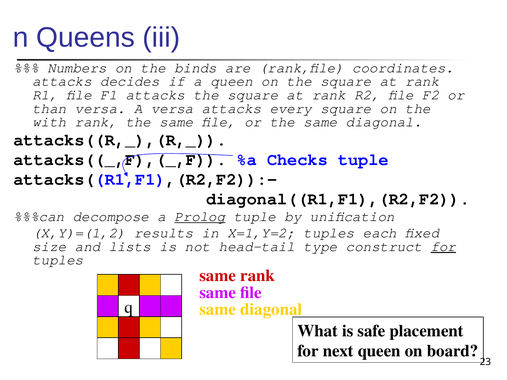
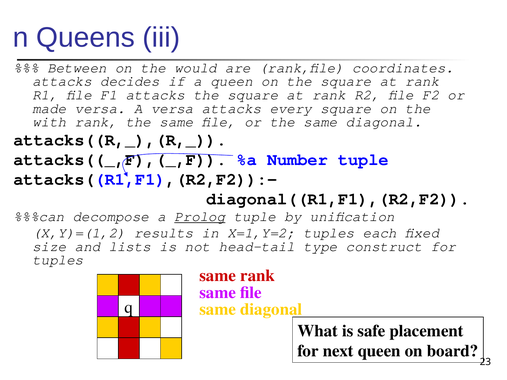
Numbers: Numbers -> Between
binds: binds -> would
than: than -> made
Checks: Checks -> Number
for at (443, 247) underline: present -> none
